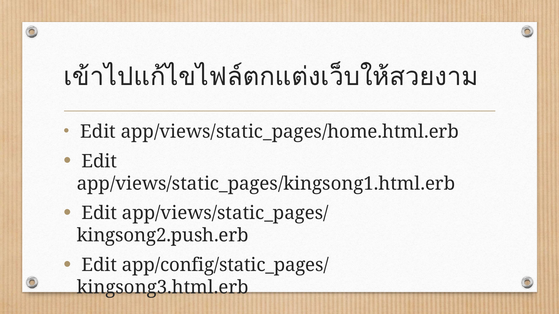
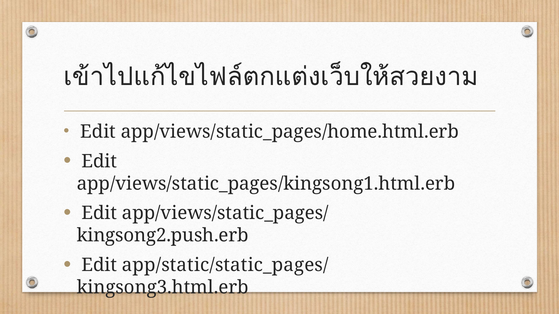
app/config/static_pages/: app/config/static_pages/ -> app/static/static_pages/
